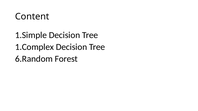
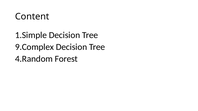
1.Complex: 1.Complex -> 9.Complex
6.Random: 6.Random -> 4.Random
